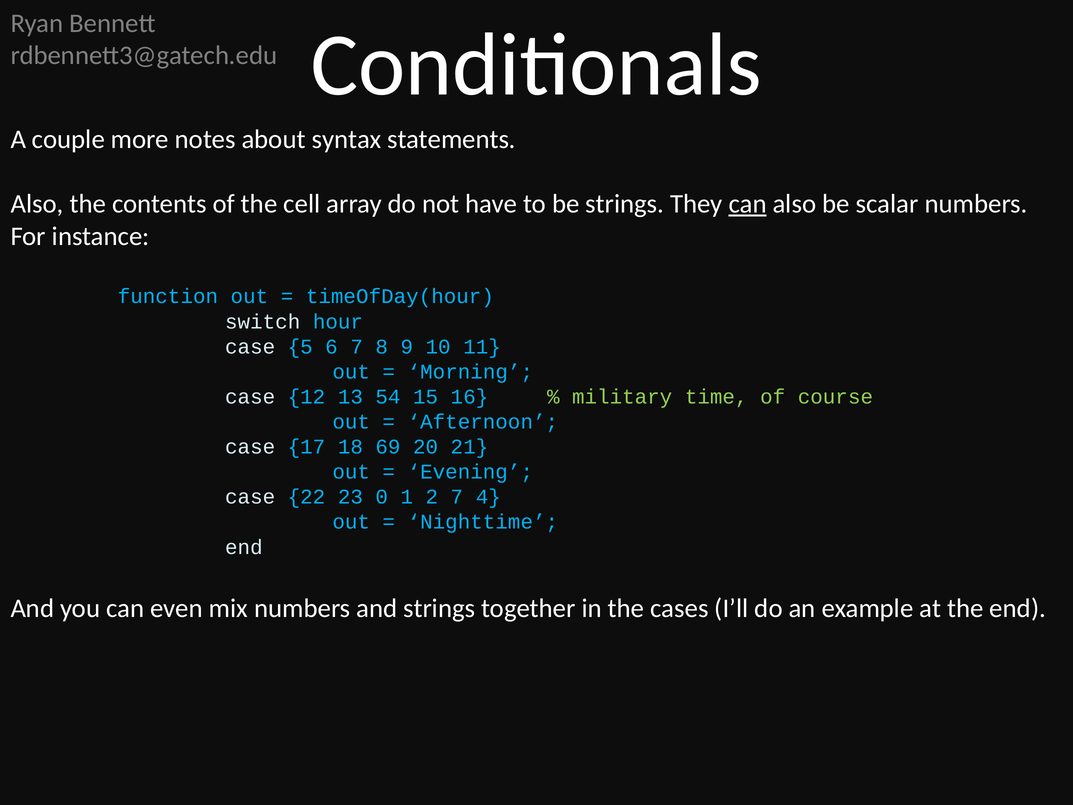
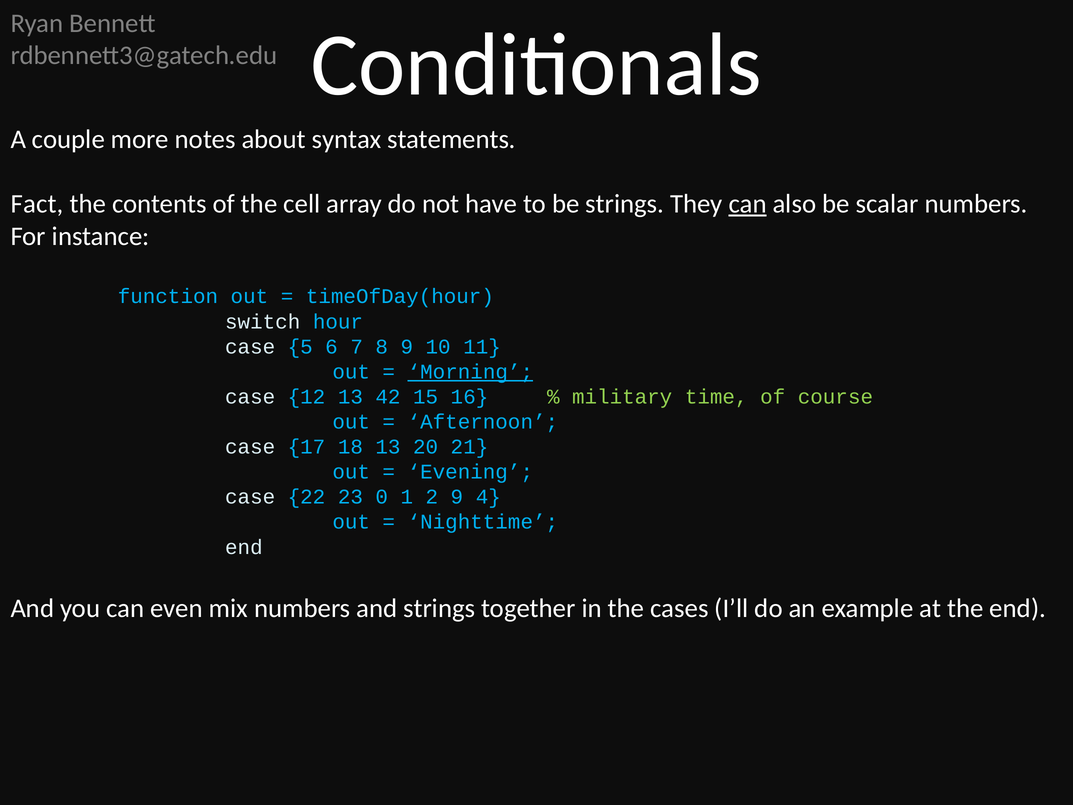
Also at (37, 204): Also -> Fact
Morning underline: none -> present
54: 54 -> 42
18 69: 69 -> 13
2 7: 7 -> 9
